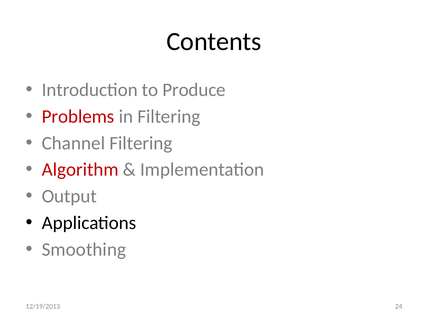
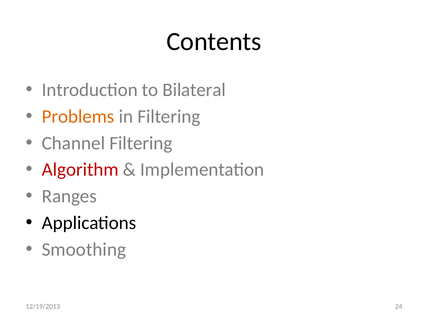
Produce: Produce -> Bilateral
Problems colour: red -> orange
Output: Output -> Ranges
